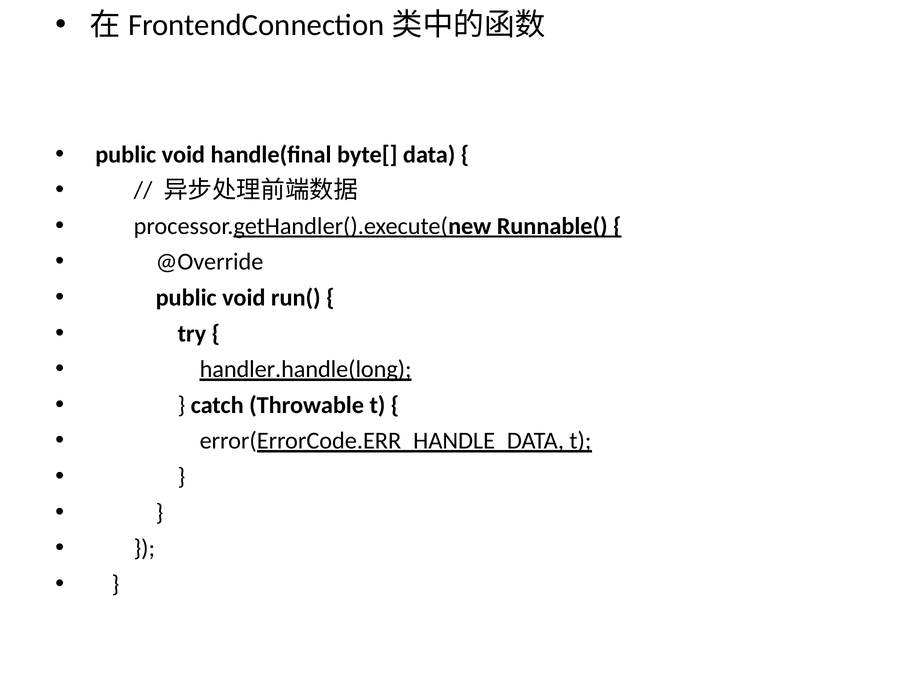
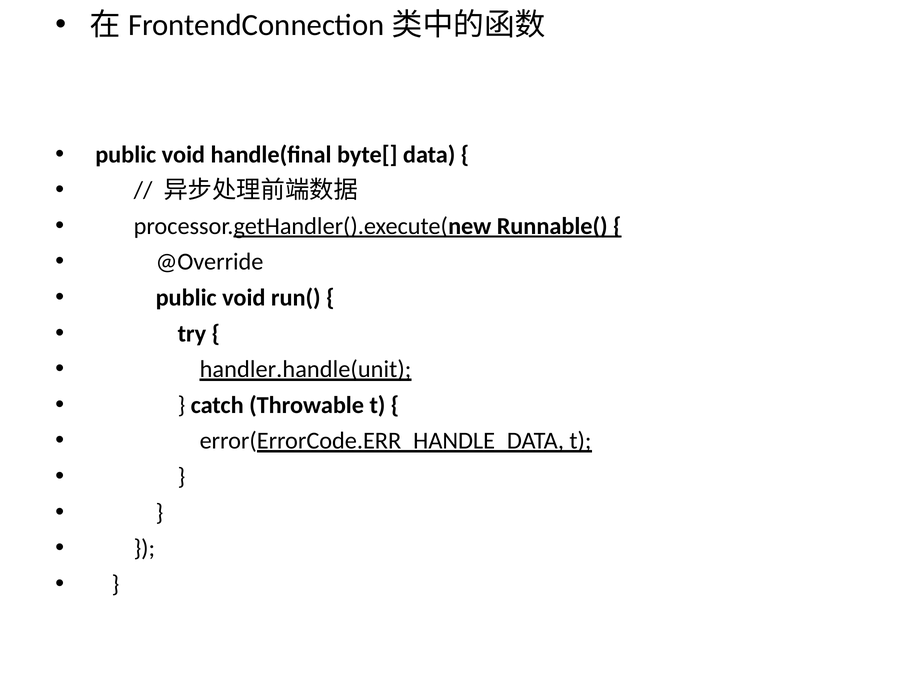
handler.handle(long: handler.handle(long -> handler.handle(unit
